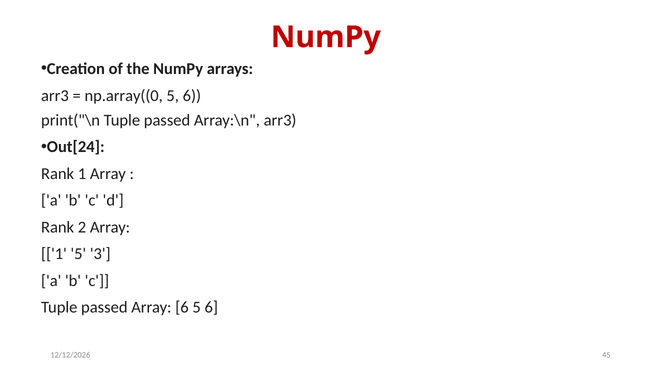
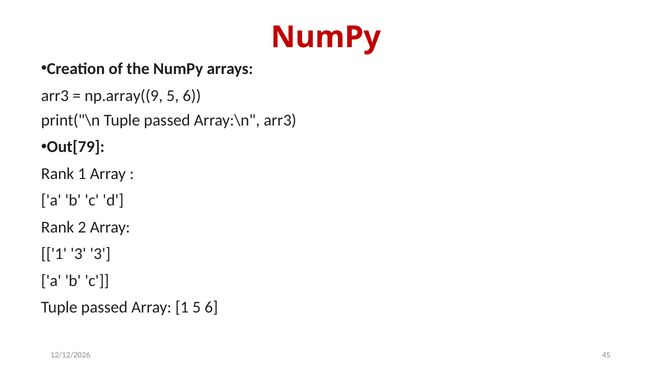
np.array((0: np.array((0 -> np.array((9
Out[24: Out[24 -> Out[79
1 5: 5 -> 3
passed Array 6: 6 -> 1
